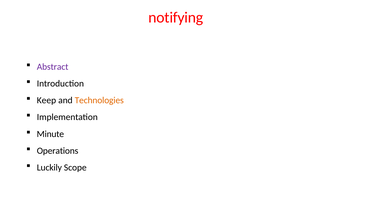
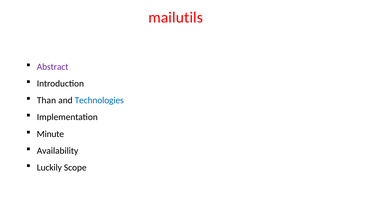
notifying: notifying -> mailutils
Keep: Keep -> Than
Technologies colour: orange -> blue
Operations: Operations -> Availability
